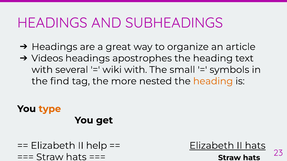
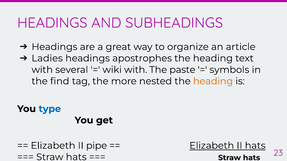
Videos: Videos -> Ladies
small: small -> paste
type colour: orange -> blue
help: help -> pipe
